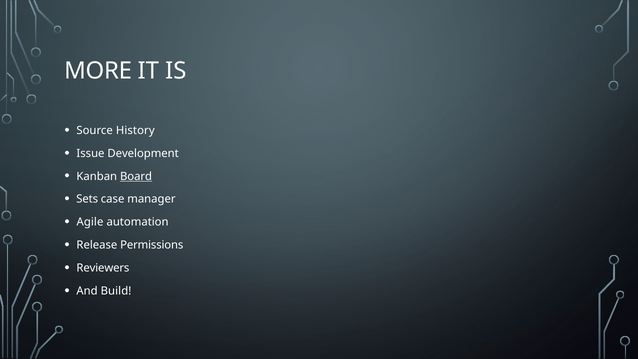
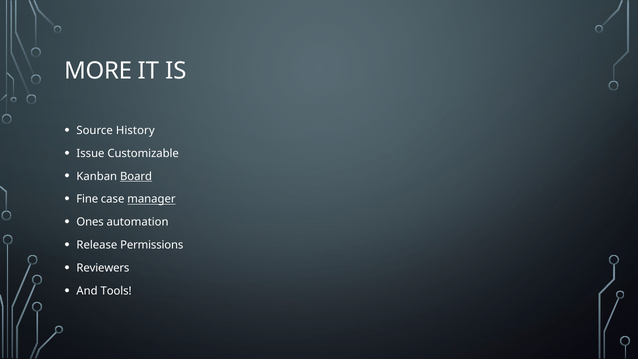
Development: Development -> Customizable
Sets: Sets -> Fine
manager underline: none -> present
Agile: Agile -> Ones
Build: Build -> Tools
